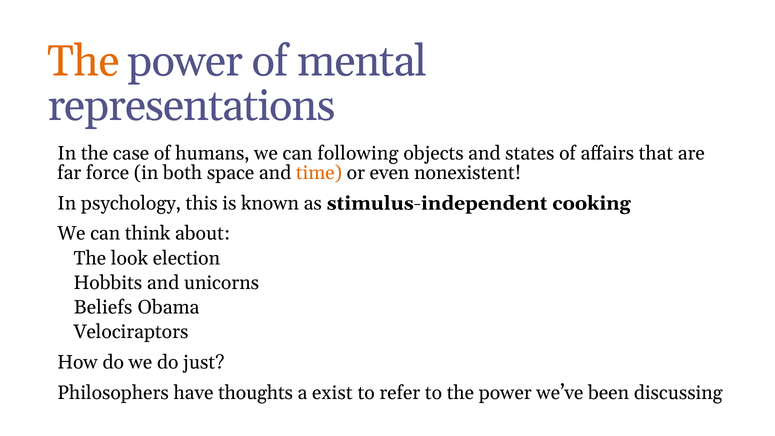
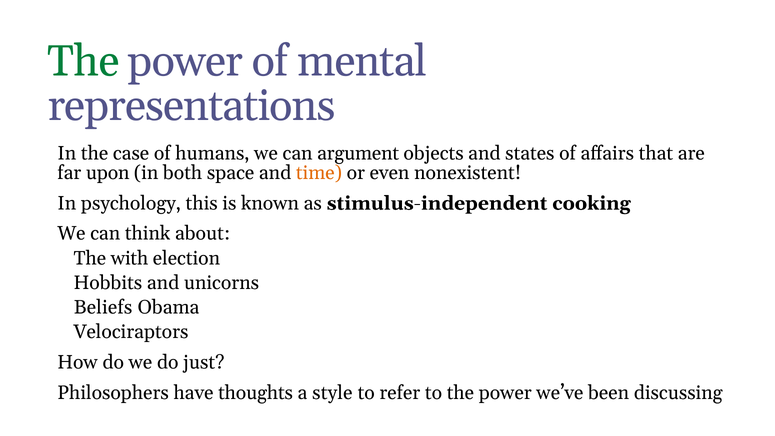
The at (84, 61) colour: orange -> green
following: following -> argument
force: force -> upon
look: look -> with
exist: exist -> style
